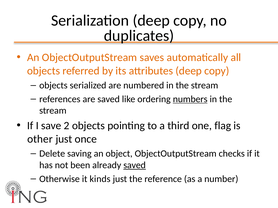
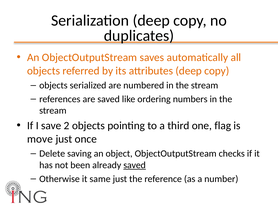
numbers underline: present -> none
other: other -> move
kinds: kinds -> same
